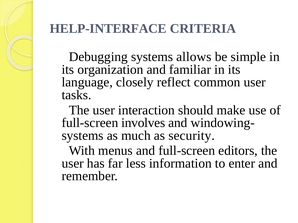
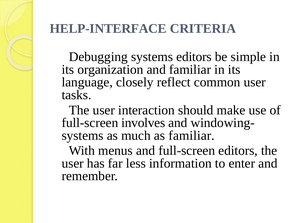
systems allows: allows -> editors
as security: security -> familiar
